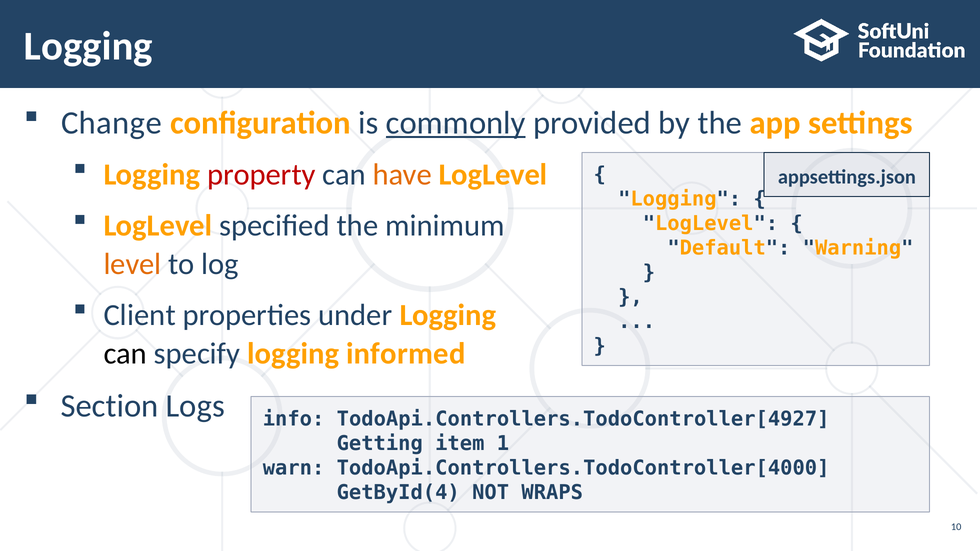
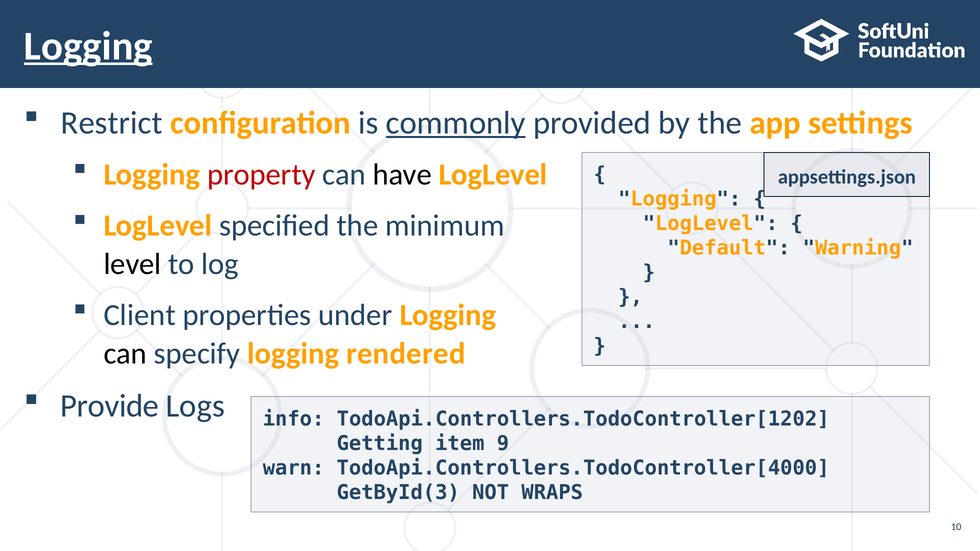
Logging at (88, 46) underline: none -> present
Change: Change -> Restrict
have colour: orange -> black
level colour: orange -> black
informed: informed -> rendered
Section: Section -> Provide
TodoApi.Controllers.TodoController[4927: TodoApi.Controllers.TodoController[4927 -> TodoApi.Controllers.TodoController[1202
1: 1 -> 9
GetById(4: GetById(4 -> GetById(3
